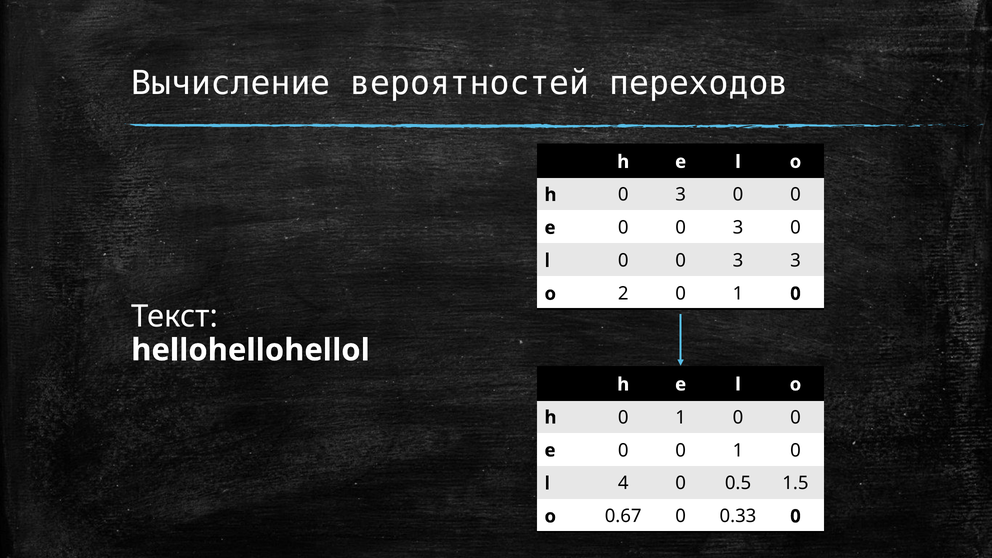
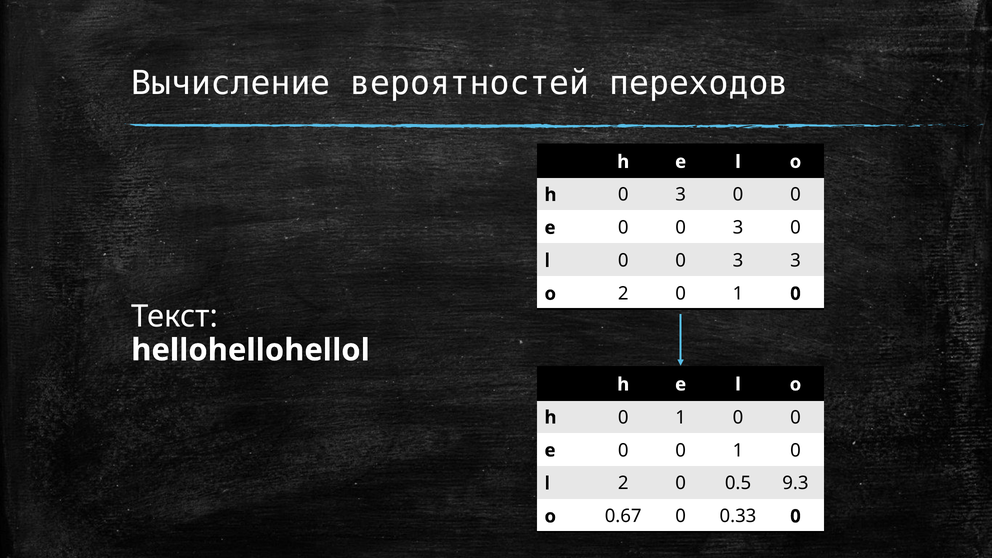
l 4: 4 -> 2
1.5: 1.5 -> 9.3
